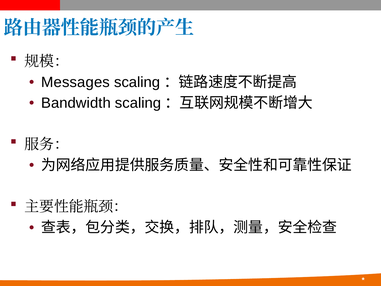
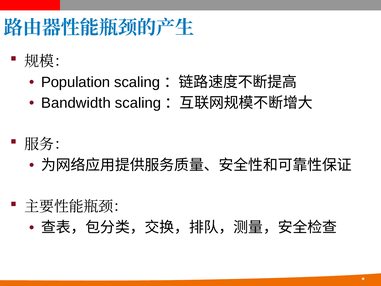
Messages: Messages -> Population
